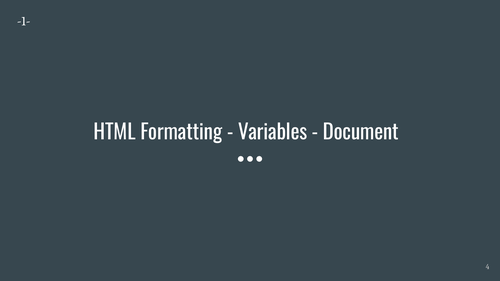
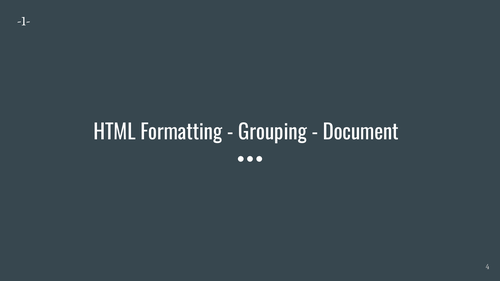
Variables: Variables -> Grouping
